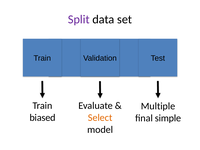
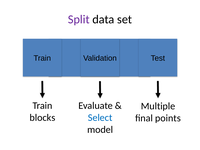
biased: biased -> blocks
Select colour: orange -> blue
simple: simple -> points
